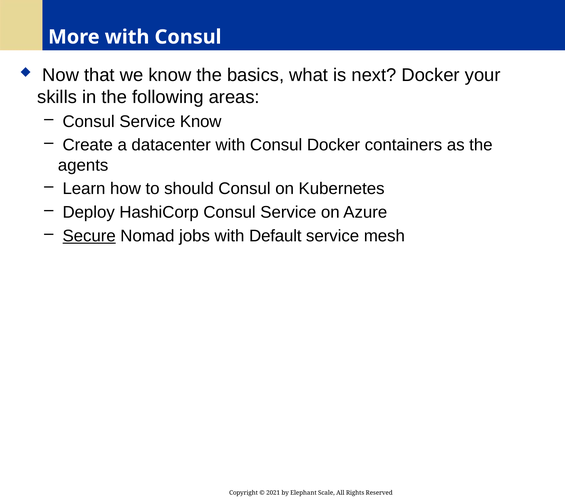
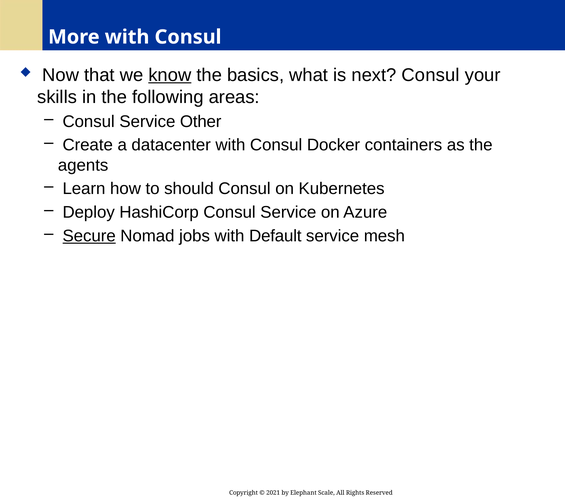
know at (170, 75) underline: none -> present
next Docker: Docker -> Consul
Service Know: Know -> Other
